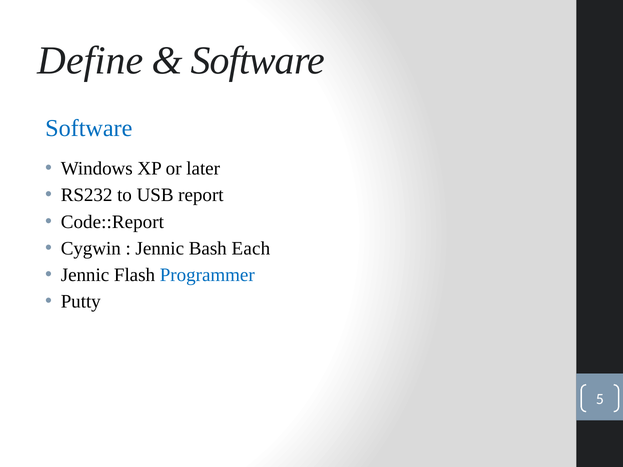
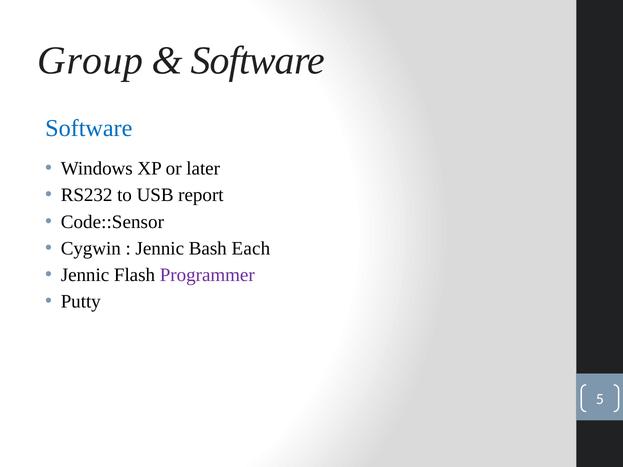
Define: Define -> Group
Code::Report: Code::Report -> Code::Sensor
Programmer colour: blue -> purple
